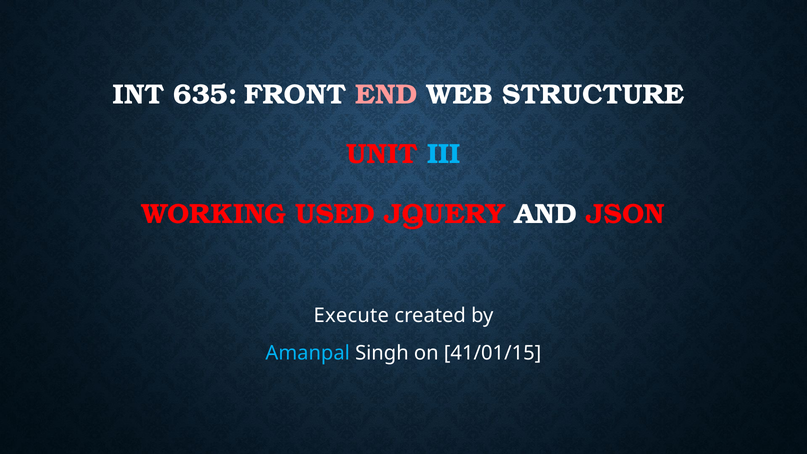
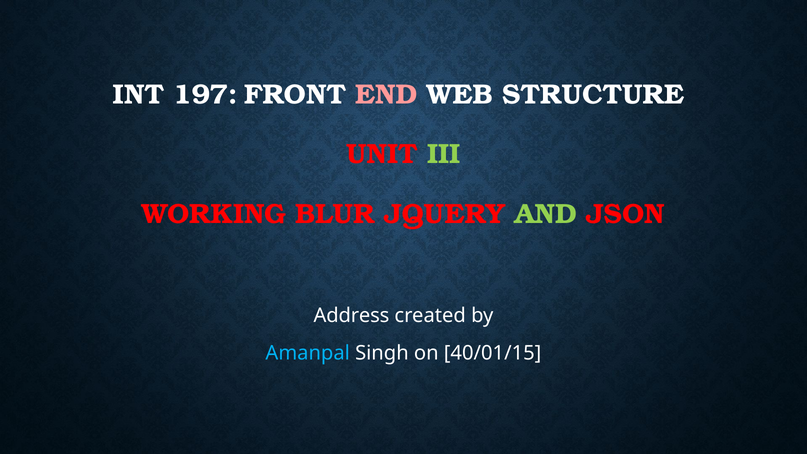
635: 635 -> 197
III colour: light blue -> light green
USED: USED -> BLUR
AND colour: white -> light green
Execute: Execute -> Address
41/01/15: 41/01/15 -> 40/01/15
